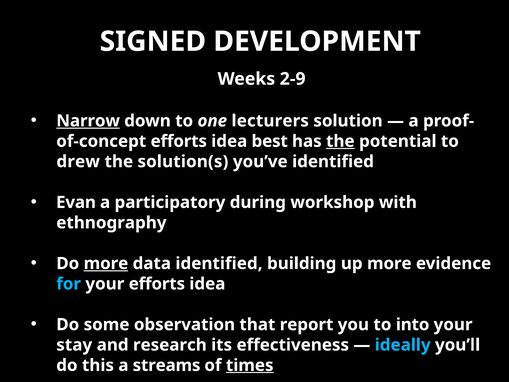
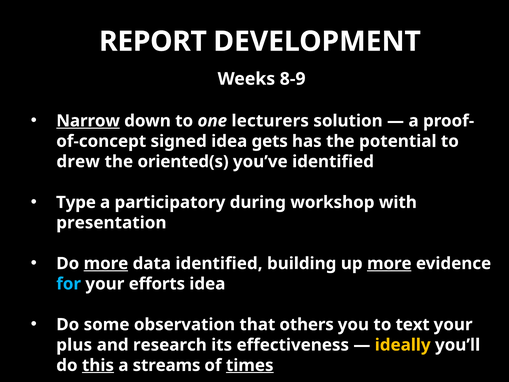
SIGNED: SIGNED -> REPORT
2-9: 2-9 -> 8-9
efforts at (179, 141): efforts -> signed
best: best -> gets
the at (340, 141) underline: present -> none
solution(s: solution(s -> oriented(s
Evan: Evan -> Type
ethnography: ethnography -> presentation
more at (389, 263) underline: none -> present
report: report -> others
into: into -> text
stay: stay -> plus
ideally colour: light blue -> yellow
this underline: none -> present
